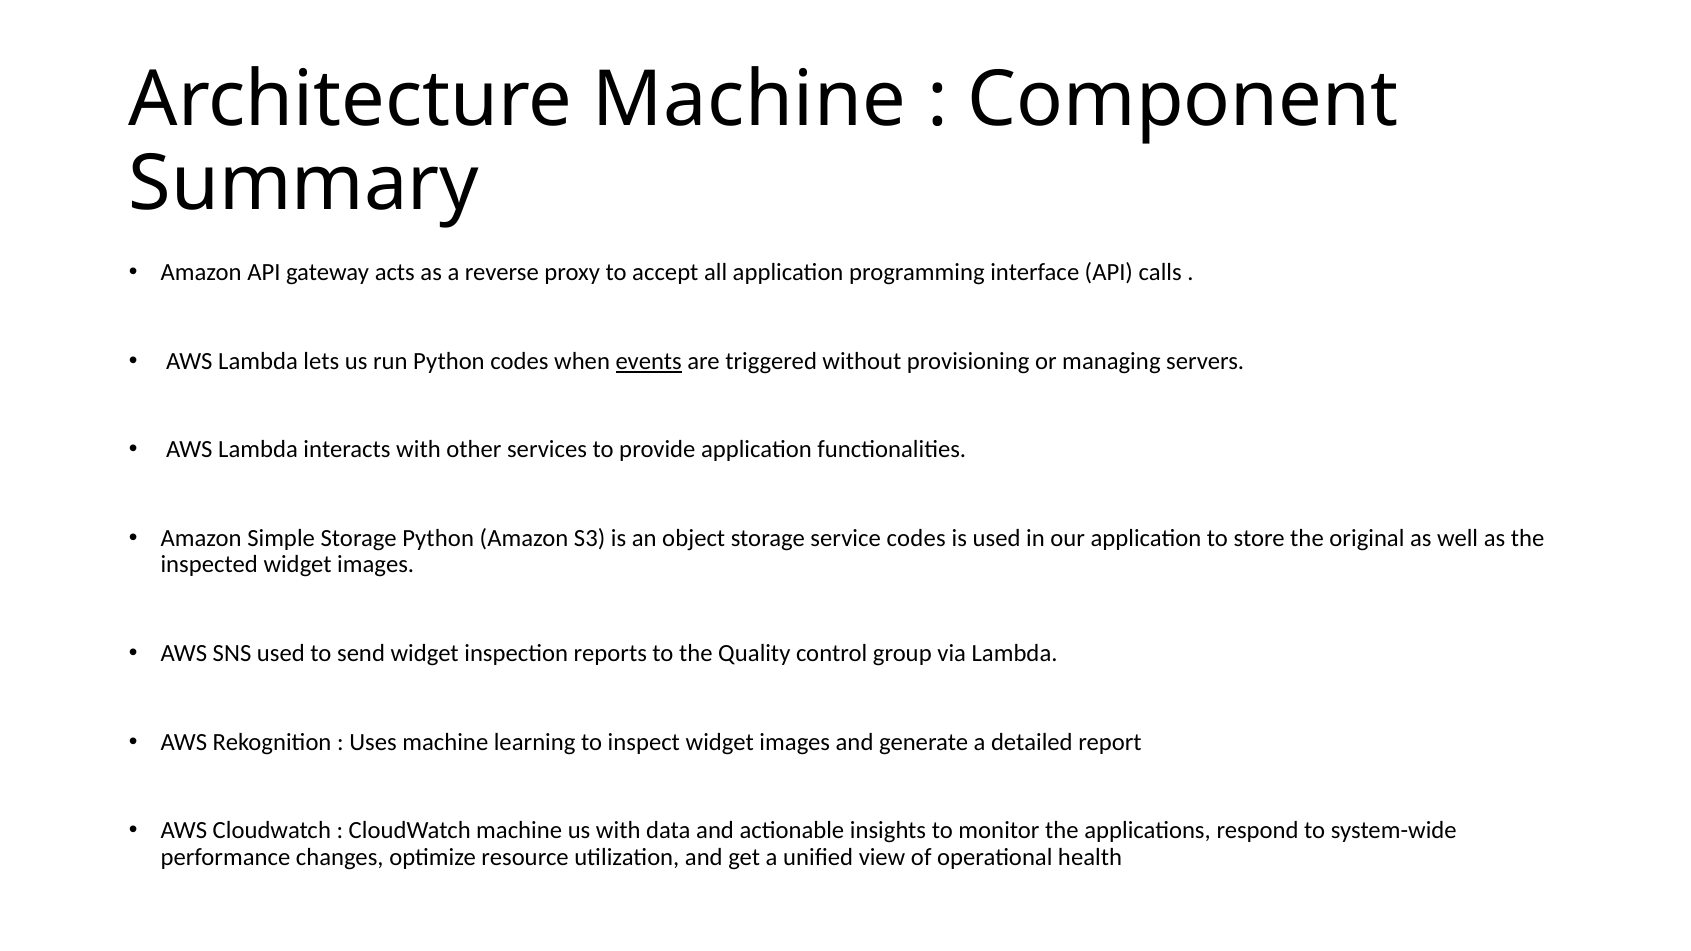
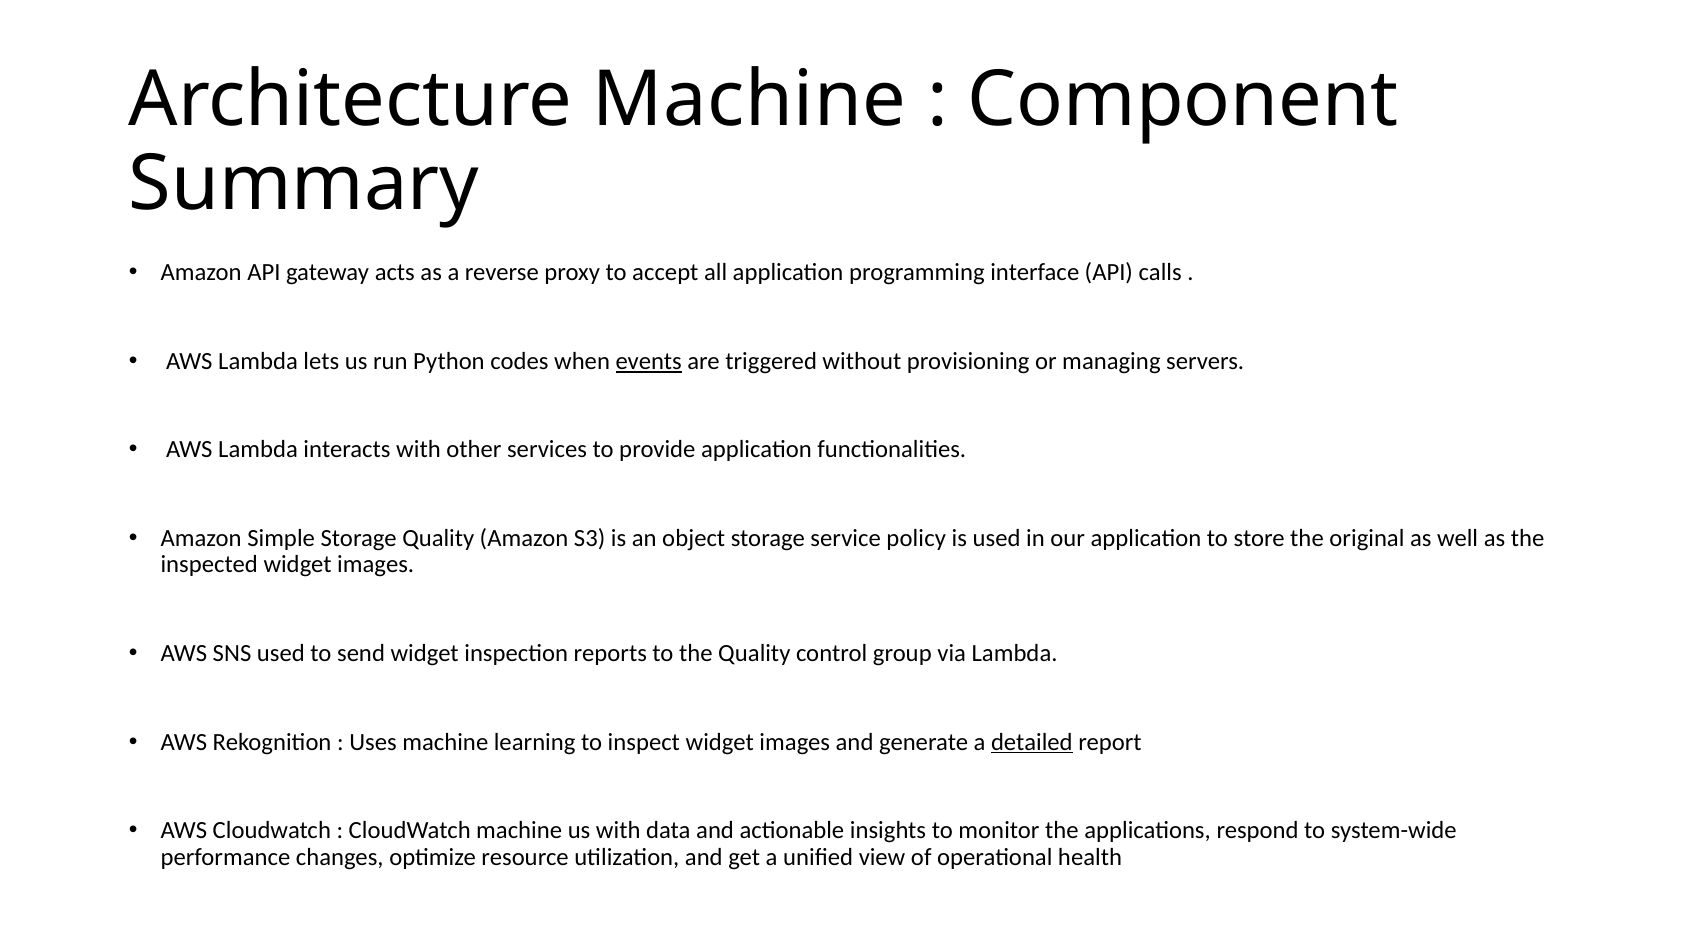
Storage Python: Python -> Quality
service codes: codes -> policy
detailed underline: none -> present
